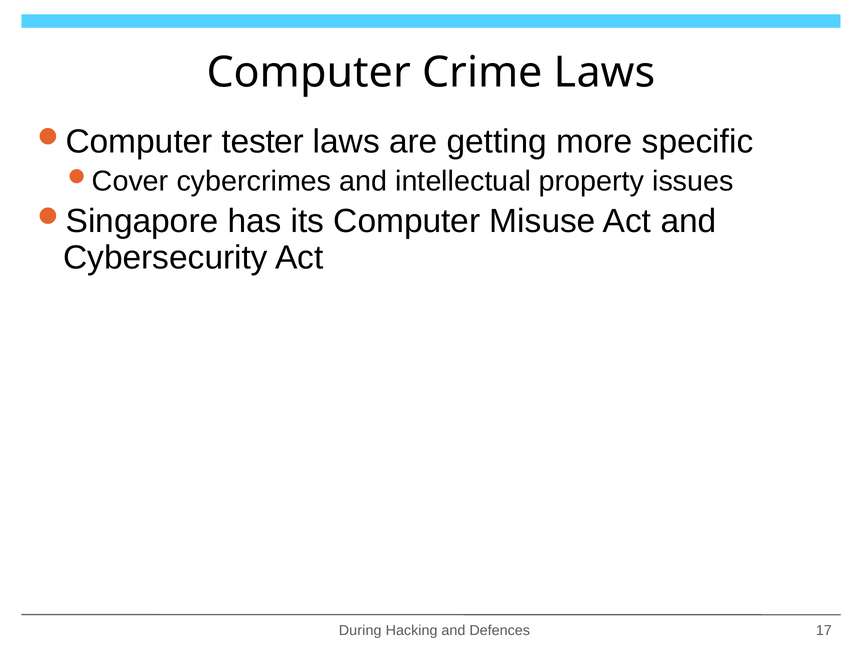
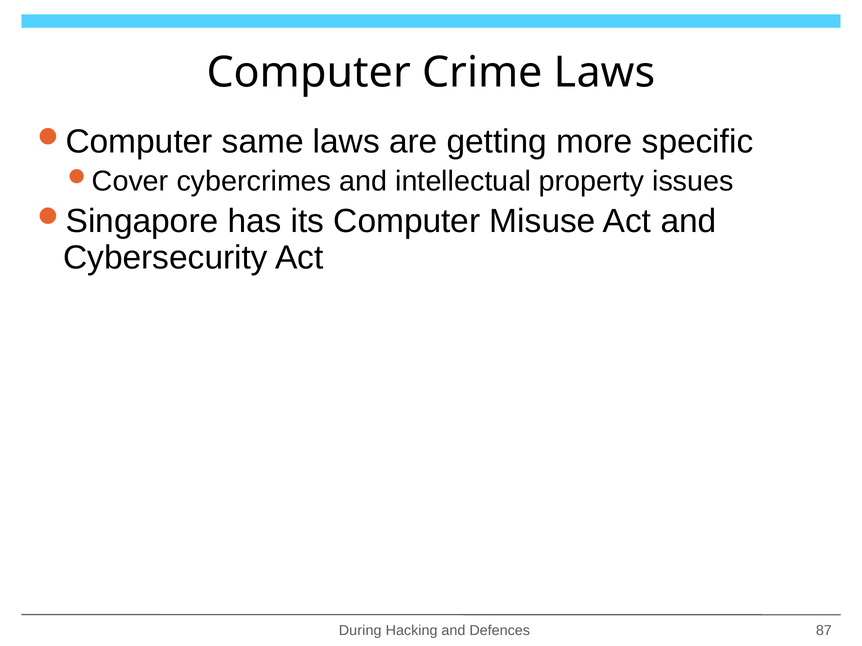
tester: tester -> same
17: 17 -> 87
